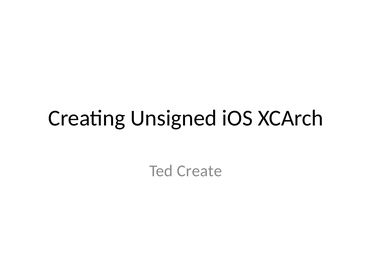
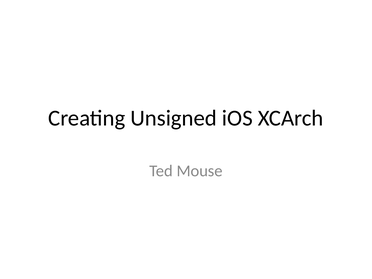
Create: Create -> Mouse
